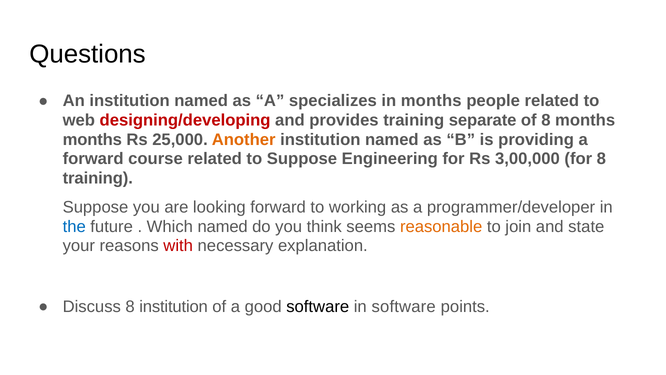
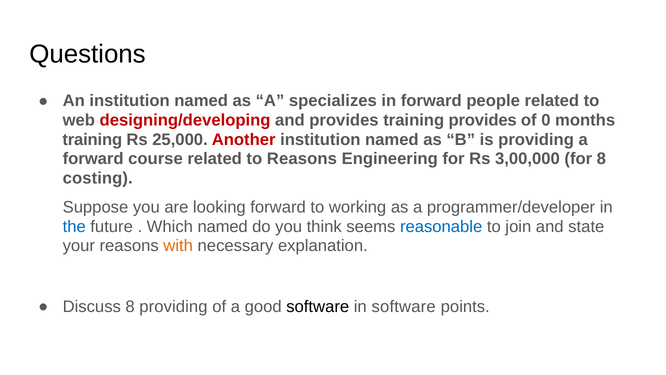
in months: months -> forward
training separate: separate -> provides
of 8: 8 -> 0
months at (92, 139): months -> training
Another colour: orange -> red
to Suppose: Suppose -> Reasons
training at (98, 178): training -> costing
reasonable colour: orange -> blue
with colour: red -> orange
8 institution: institution -> providing
